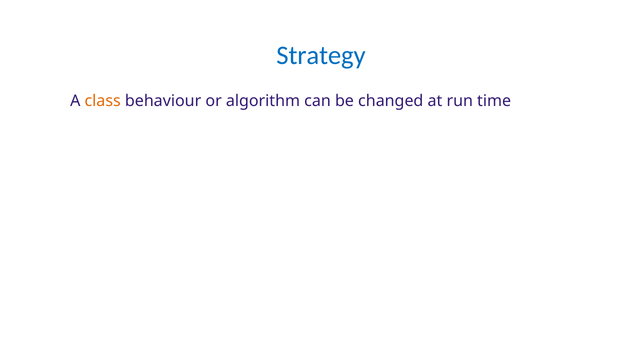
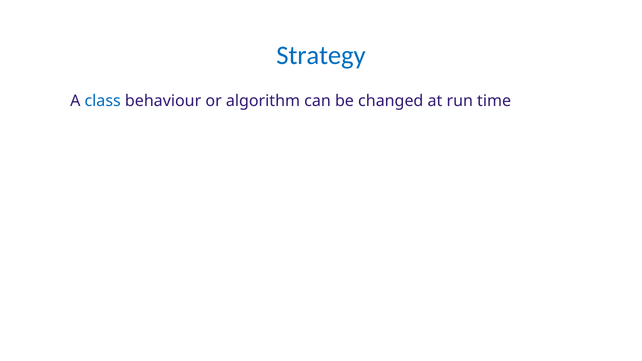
class colour: orange -> blue
